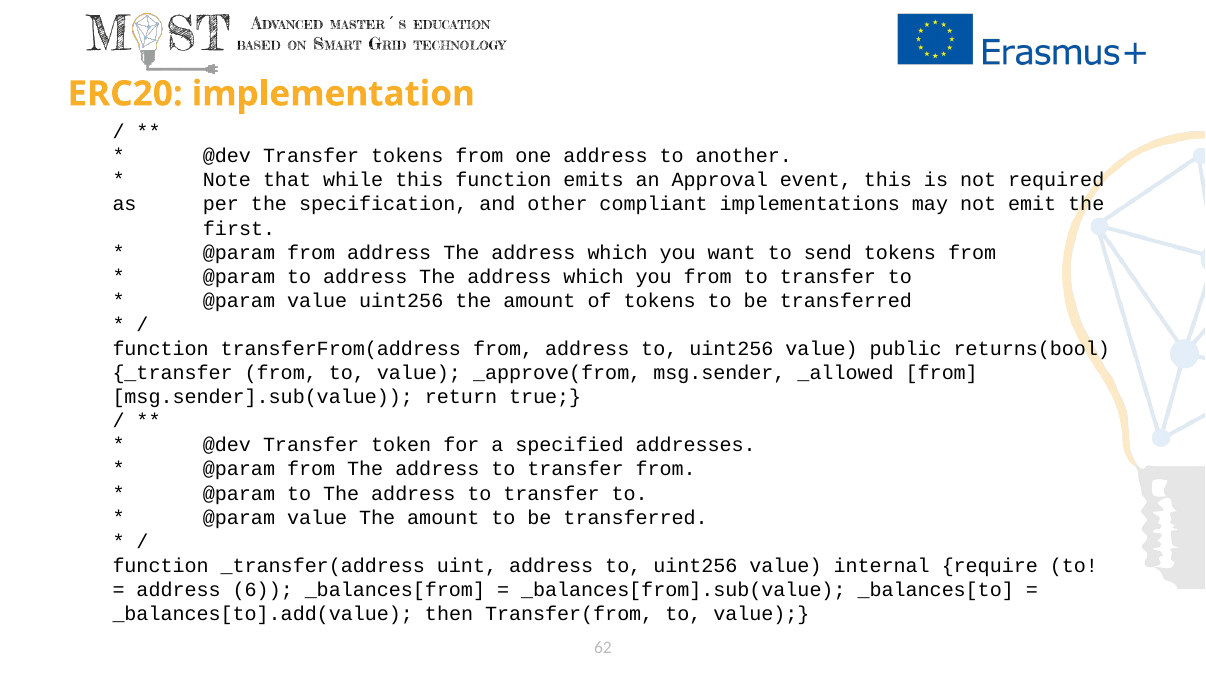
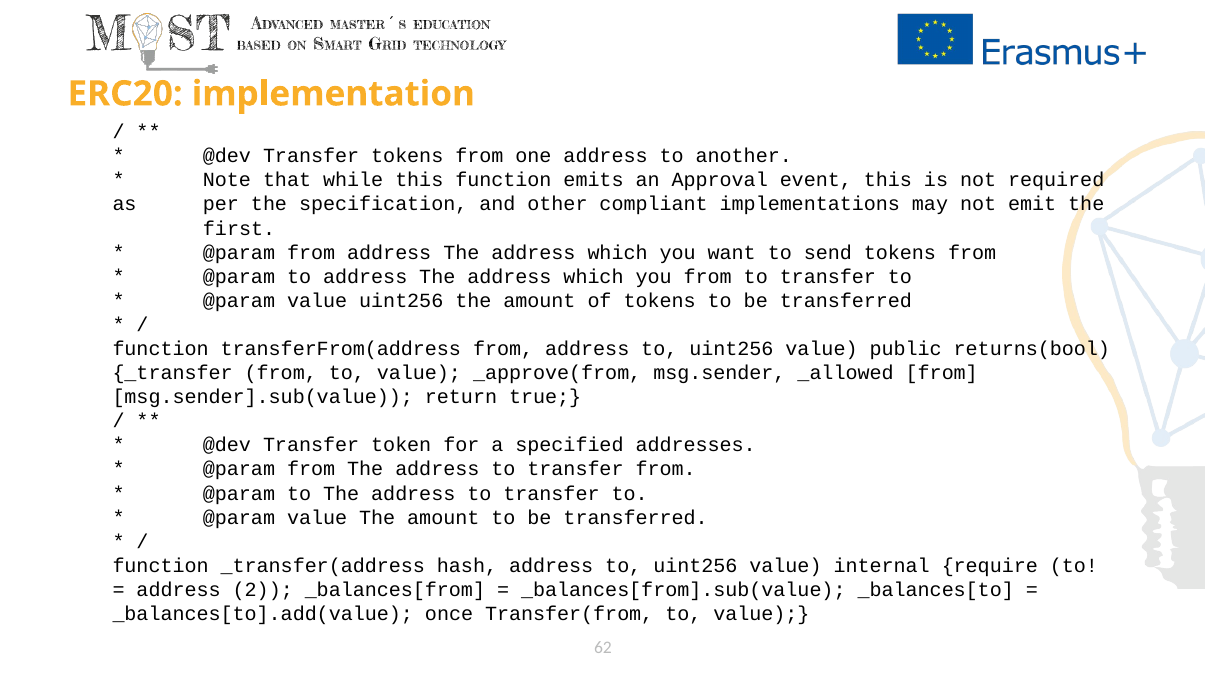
uint: uint -> hash
6: 6 -> 2
then: then -> once
